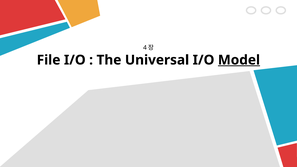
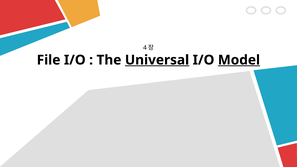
Universal underline: none -> present
